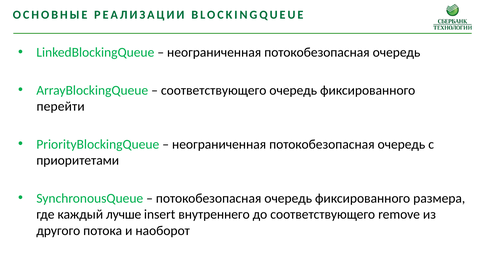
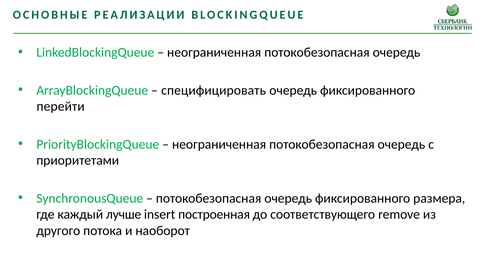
соответствующего at (214, 90): соответствующего -> специфицировать
внутреннего: внутреннего -> построенная
